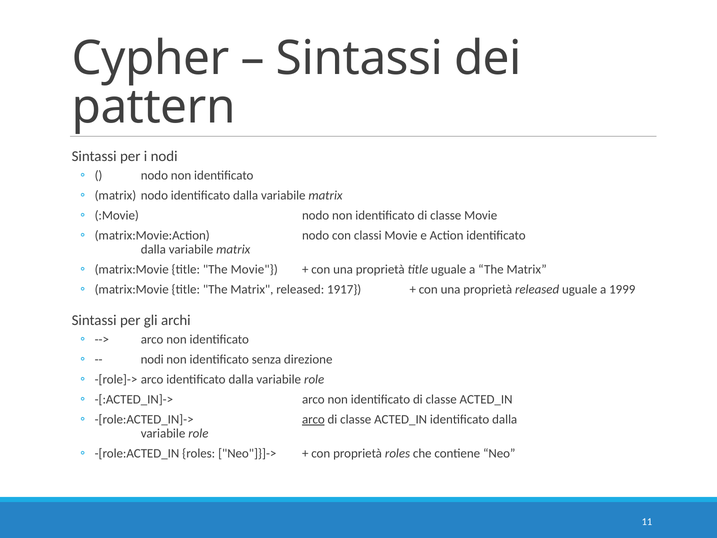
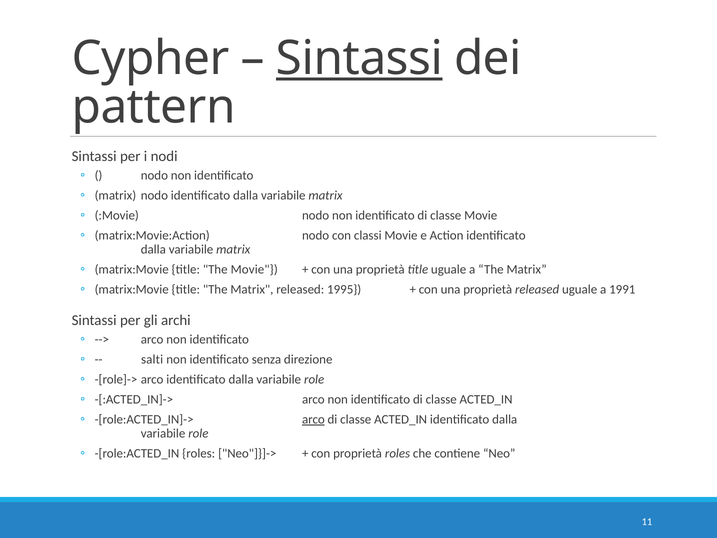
Sintassi at (360, 58) underline: none -> present
1917: 1917 -> 1995
1999: 1999 -> 1991
nodi at (152, 359): nodi -> salti
